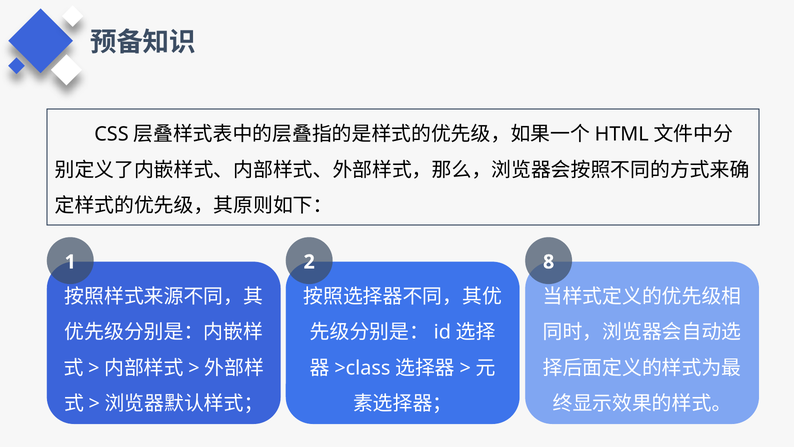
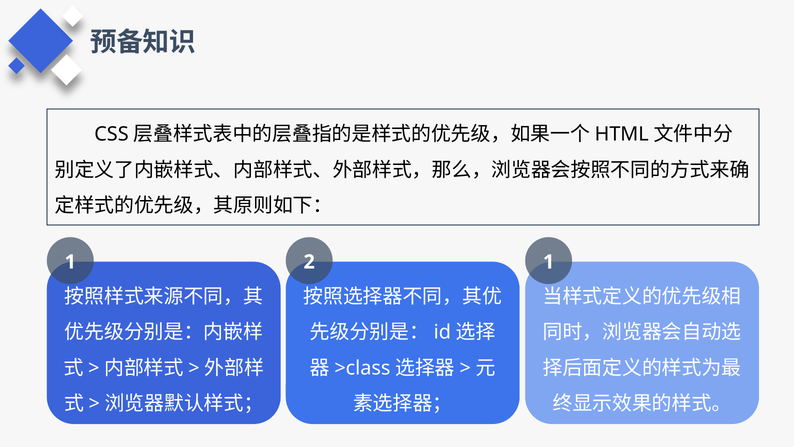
2 8: 8 -> 1
